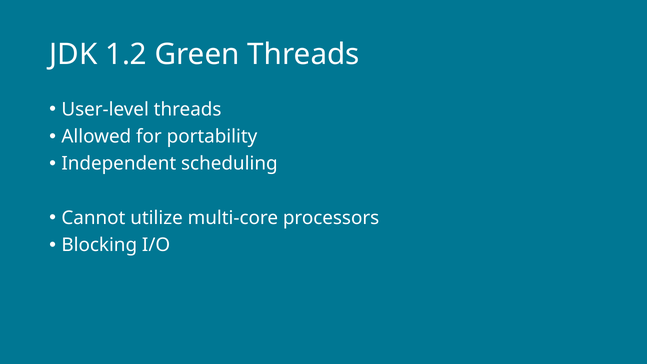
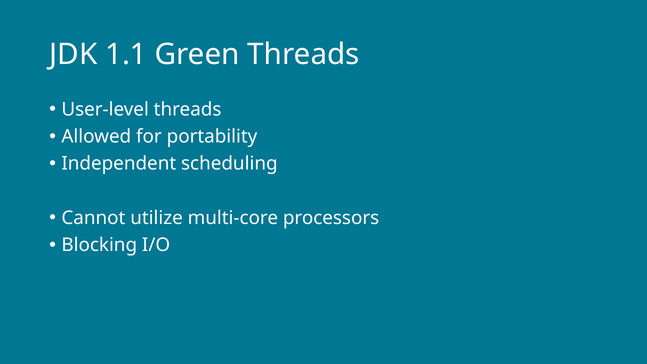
1.2: 1.2 -> 1.1
